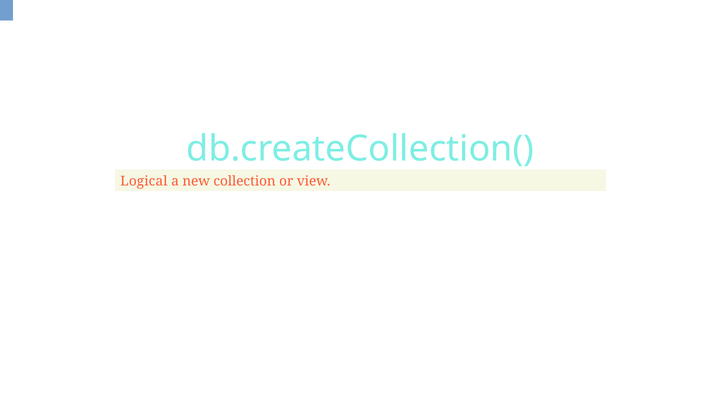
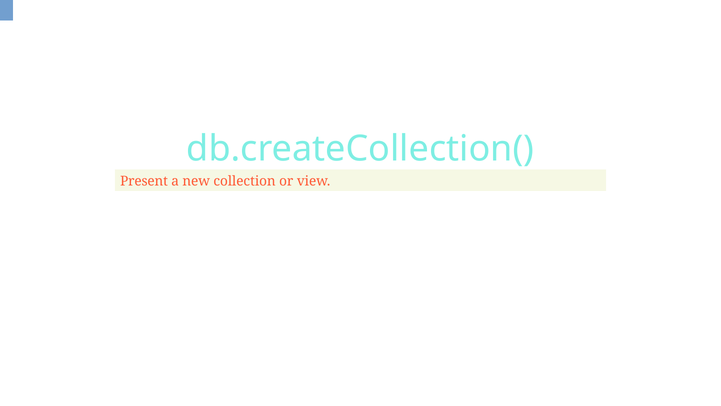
Logical: Logical -> Present
